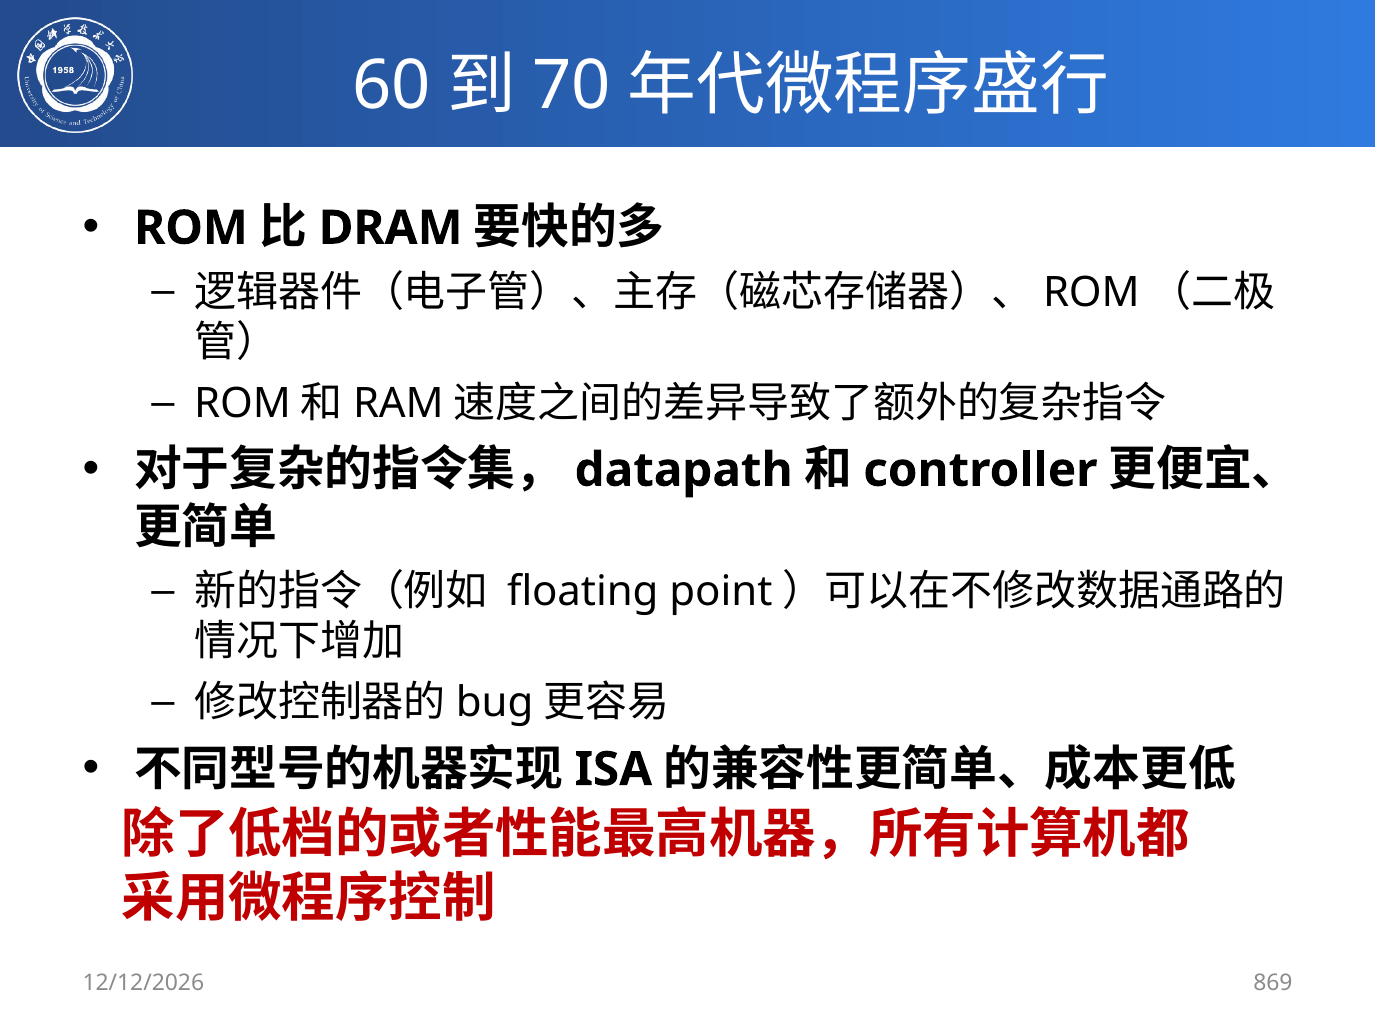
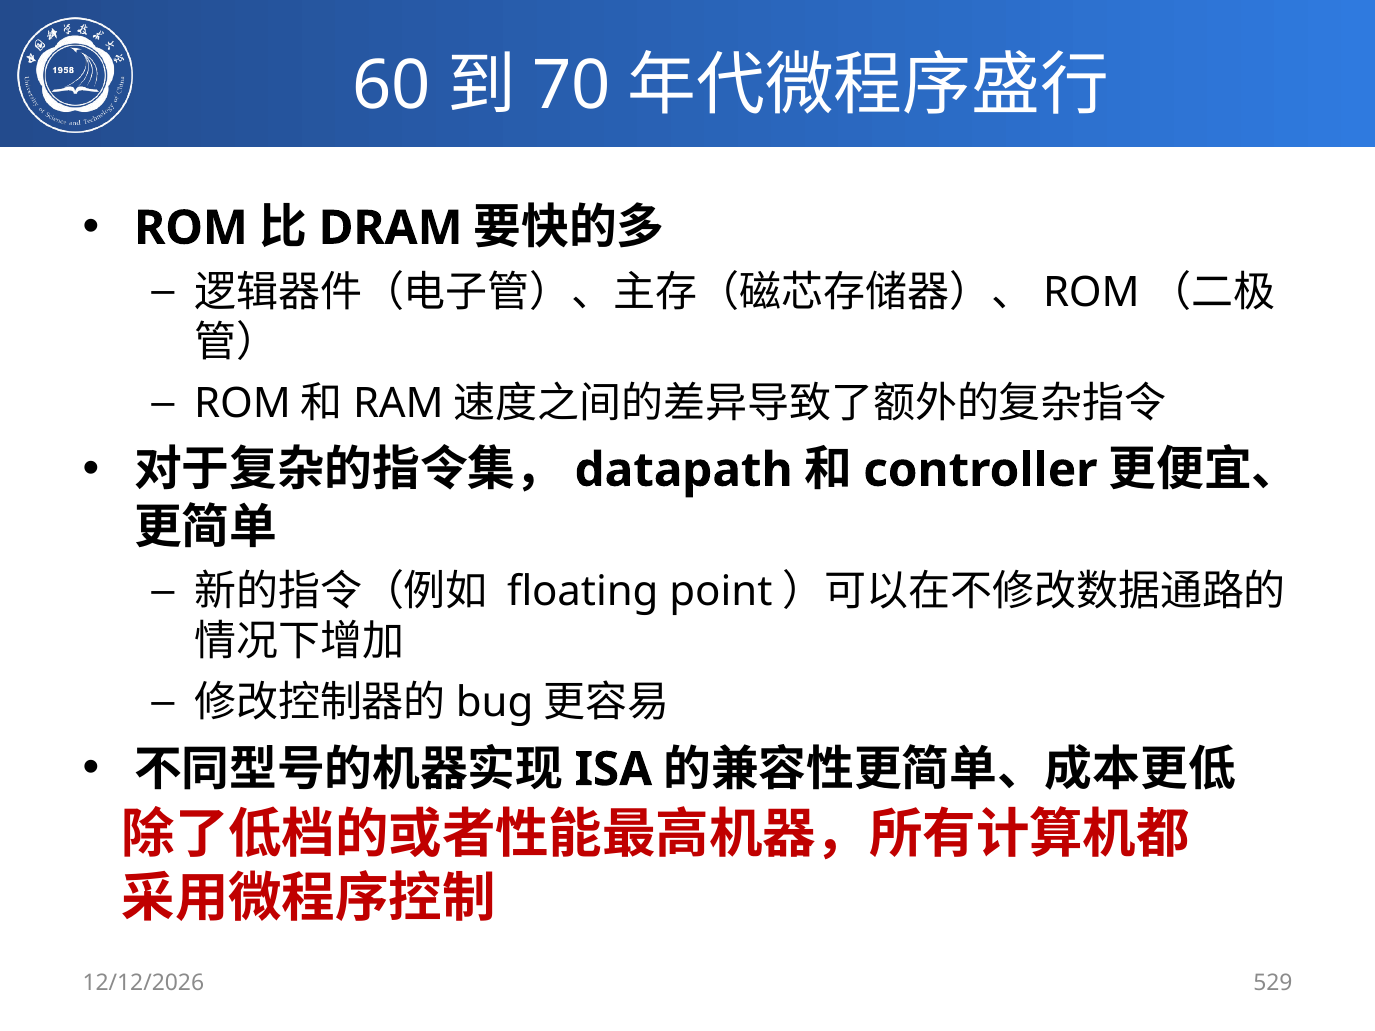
869: 869 -> 529
